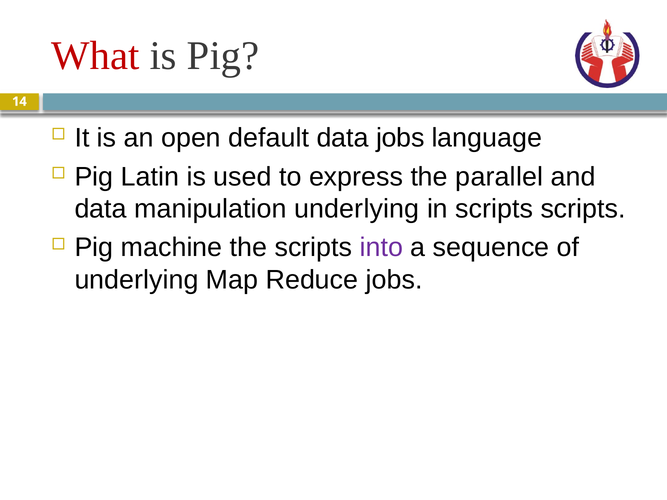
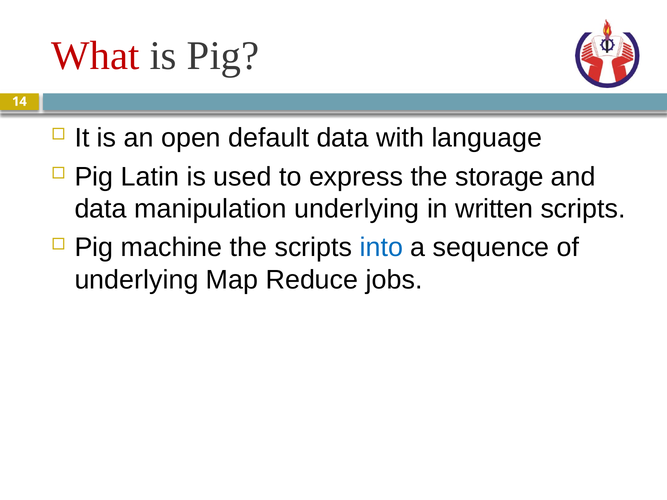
data jobs: jobs -> with
parallel: parallel -> storage
in scripts: scripts -> written
into colour: purple -> blue
